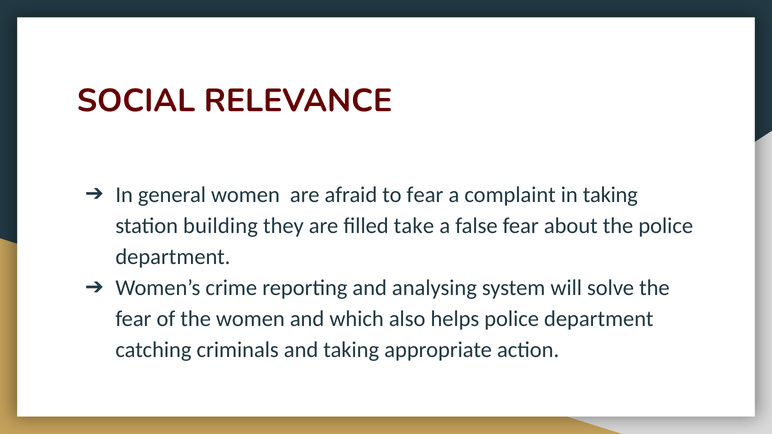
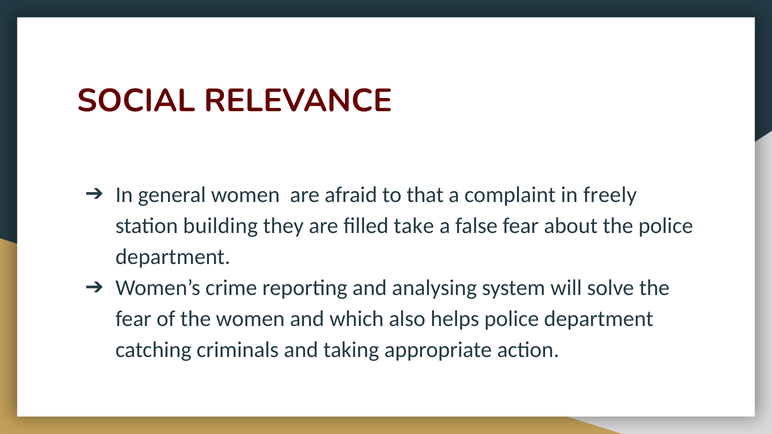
to fear: fear -> that
in taking: taking -> freely
